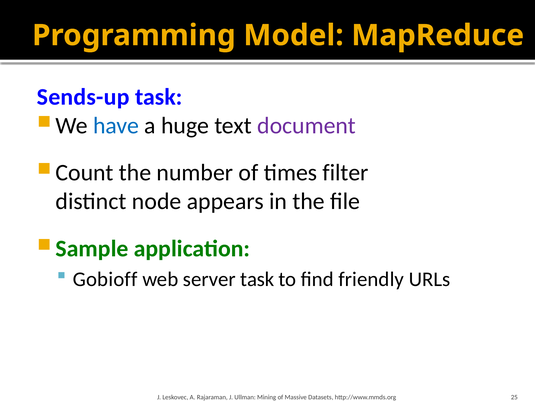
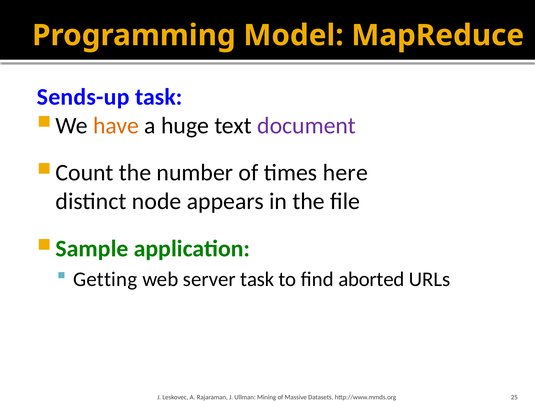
have colour: blue -> orange
filter: filter -> here
Gobioff: Gobioff -> Getting
friendly: friendly -> aborted
